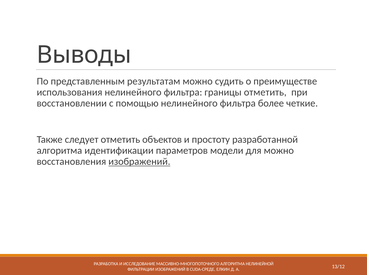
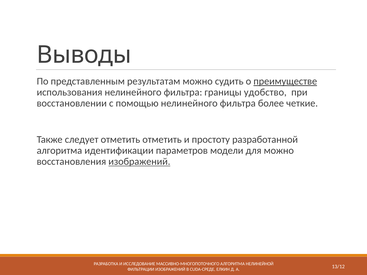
преимуществе underline: none -> present
границы отметить: отметить -> удобство
отметить объектов: объектов -> отметить
